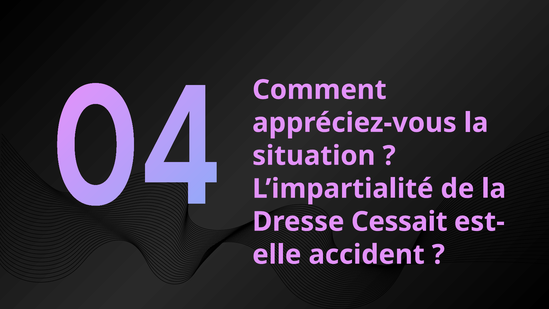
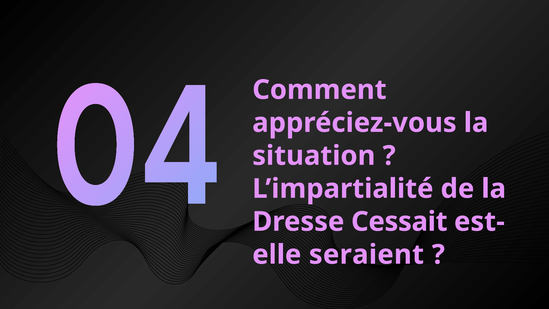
accident: accident -> seraient
